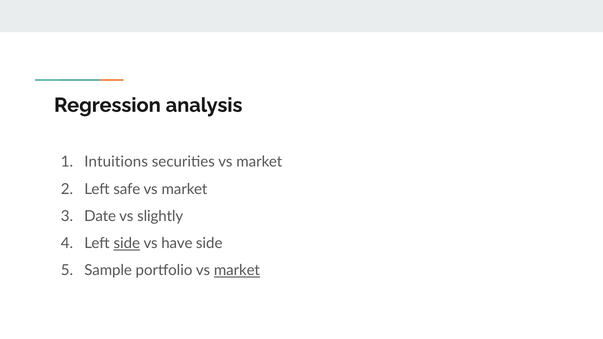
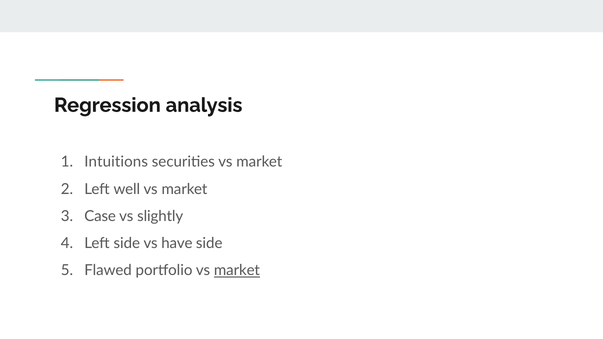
safe: safe -> well
Date: Date -> Case
side at (127, 243) underline: present -> none
Sample: Sample -> Flawed
